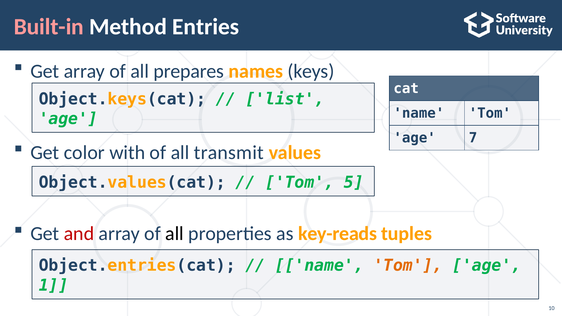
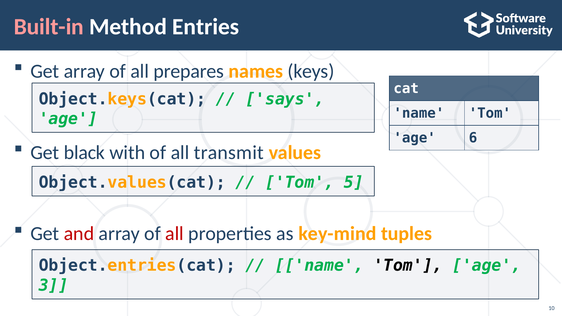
list: list -> says
7: 7 -> 6
color: color -> black
all at (175, 234) colour: black -> red
key-reads: key-reads -> key-mind
Tom at (408, 266) colour: orange -> black
1: 1 -> 3
